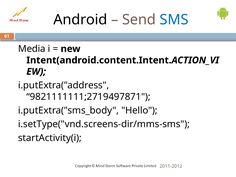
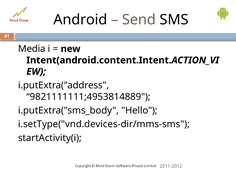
SMS colour: blue -> black
9821111111;2719497871: 9821111111;2719497871 -> 9821111111;4953814889
i.setType("vnd.screens-dir/mms-sms: i.setType("vnd.screens-dir/mms-sms -> i.setType("vnd.devices-dir/mms-sms
